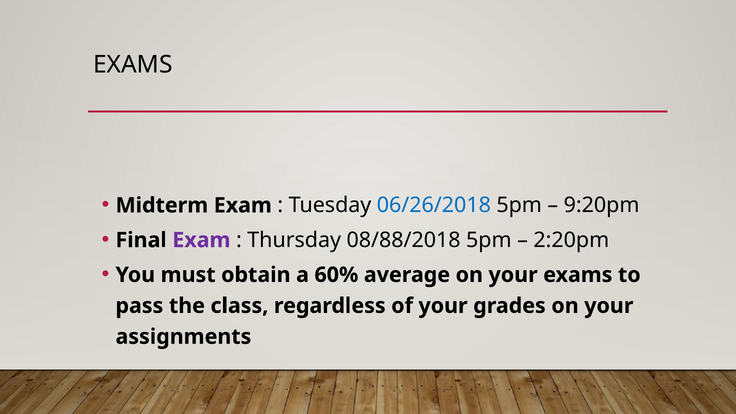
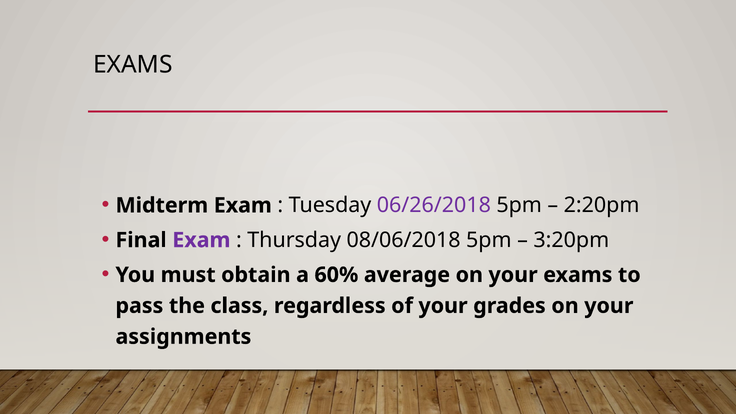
06/26/2018 colour: blue -> purple
9:20pm: 9:20pm -> 2:20pm
08/88/2018: 08/88/2018 -> 08/06/2018
2:20pm: 2:20pm -> 3:20pm
